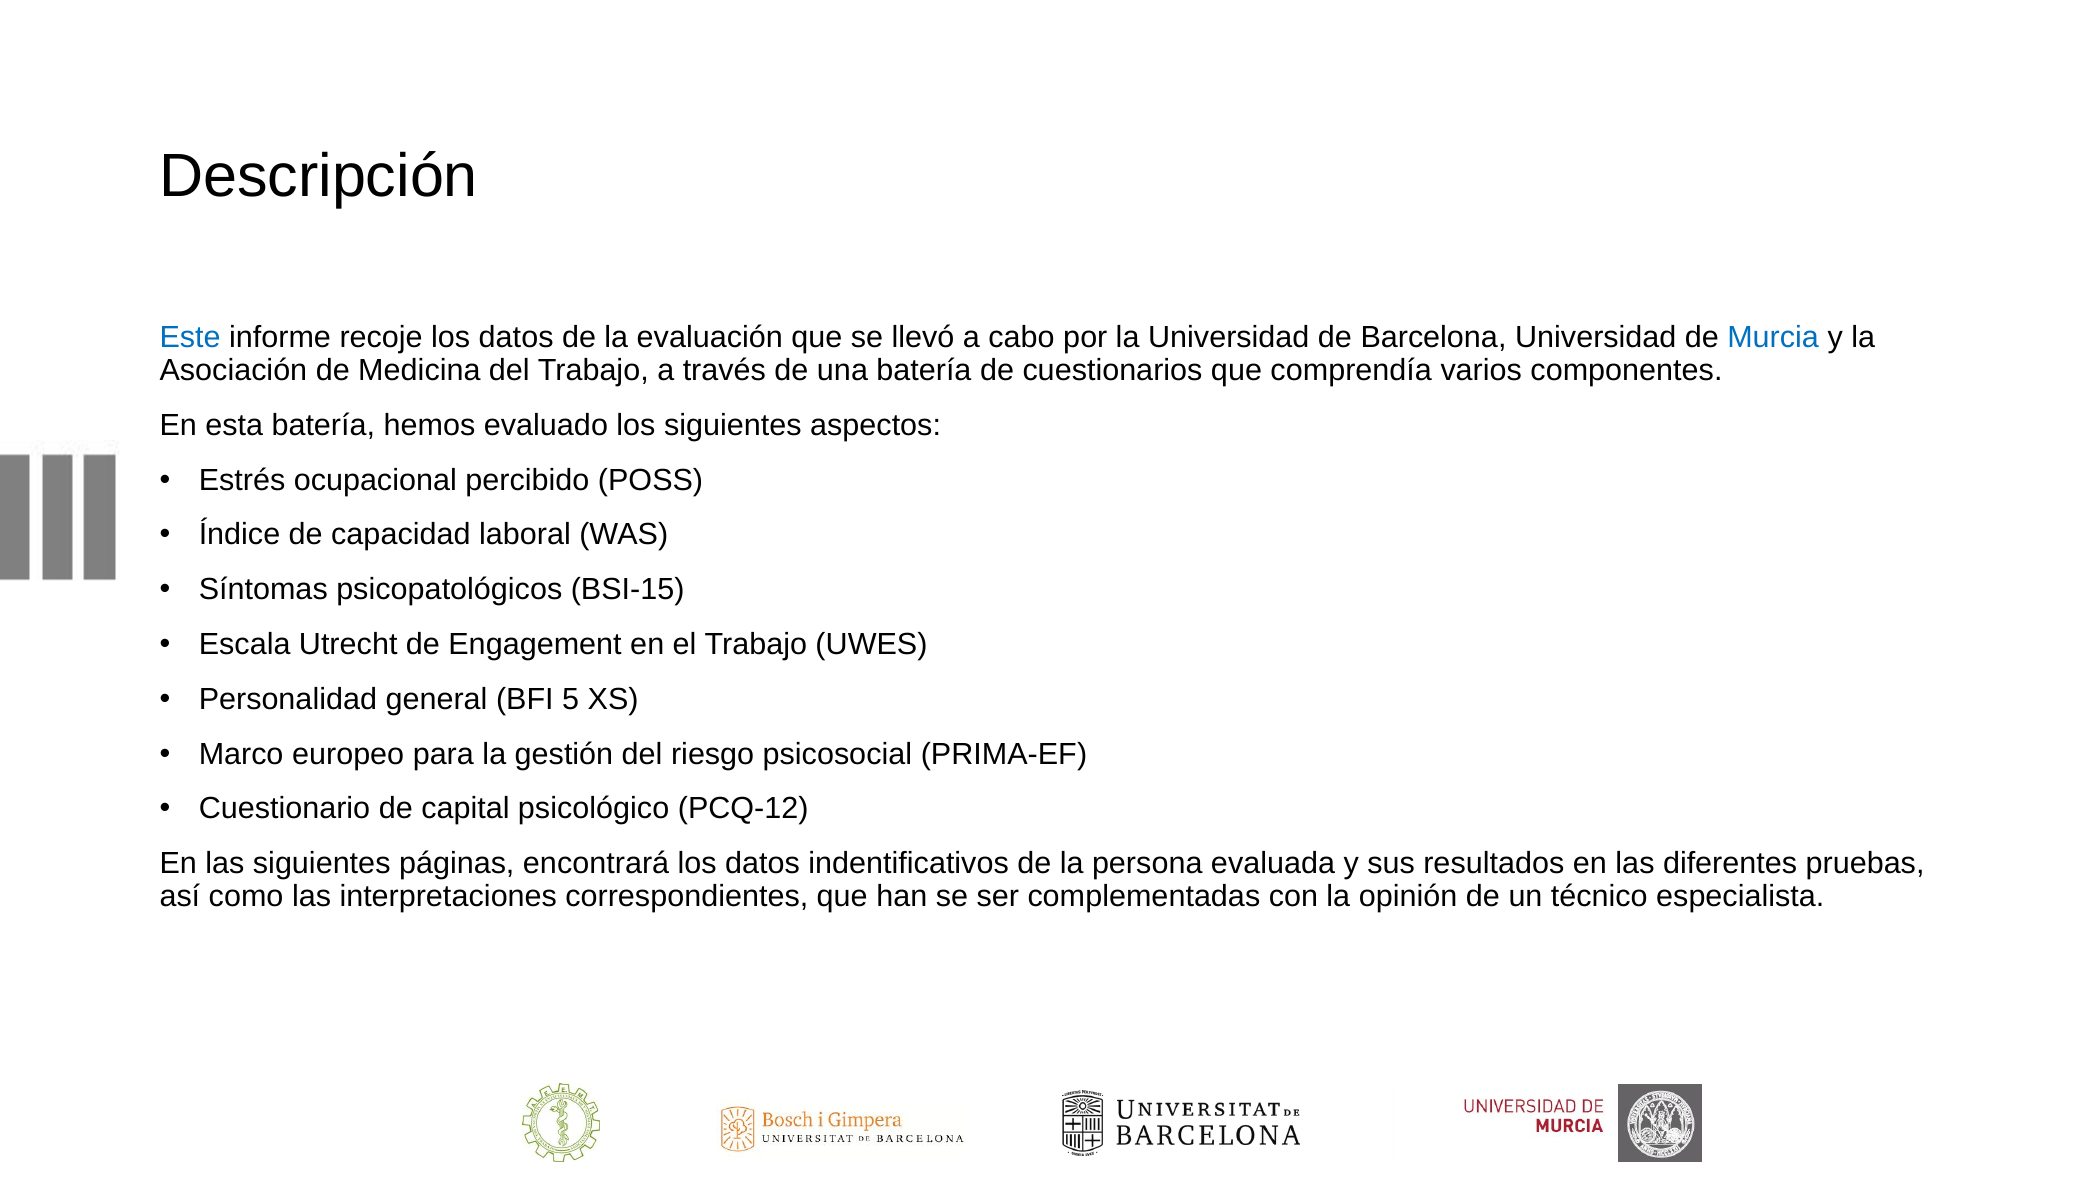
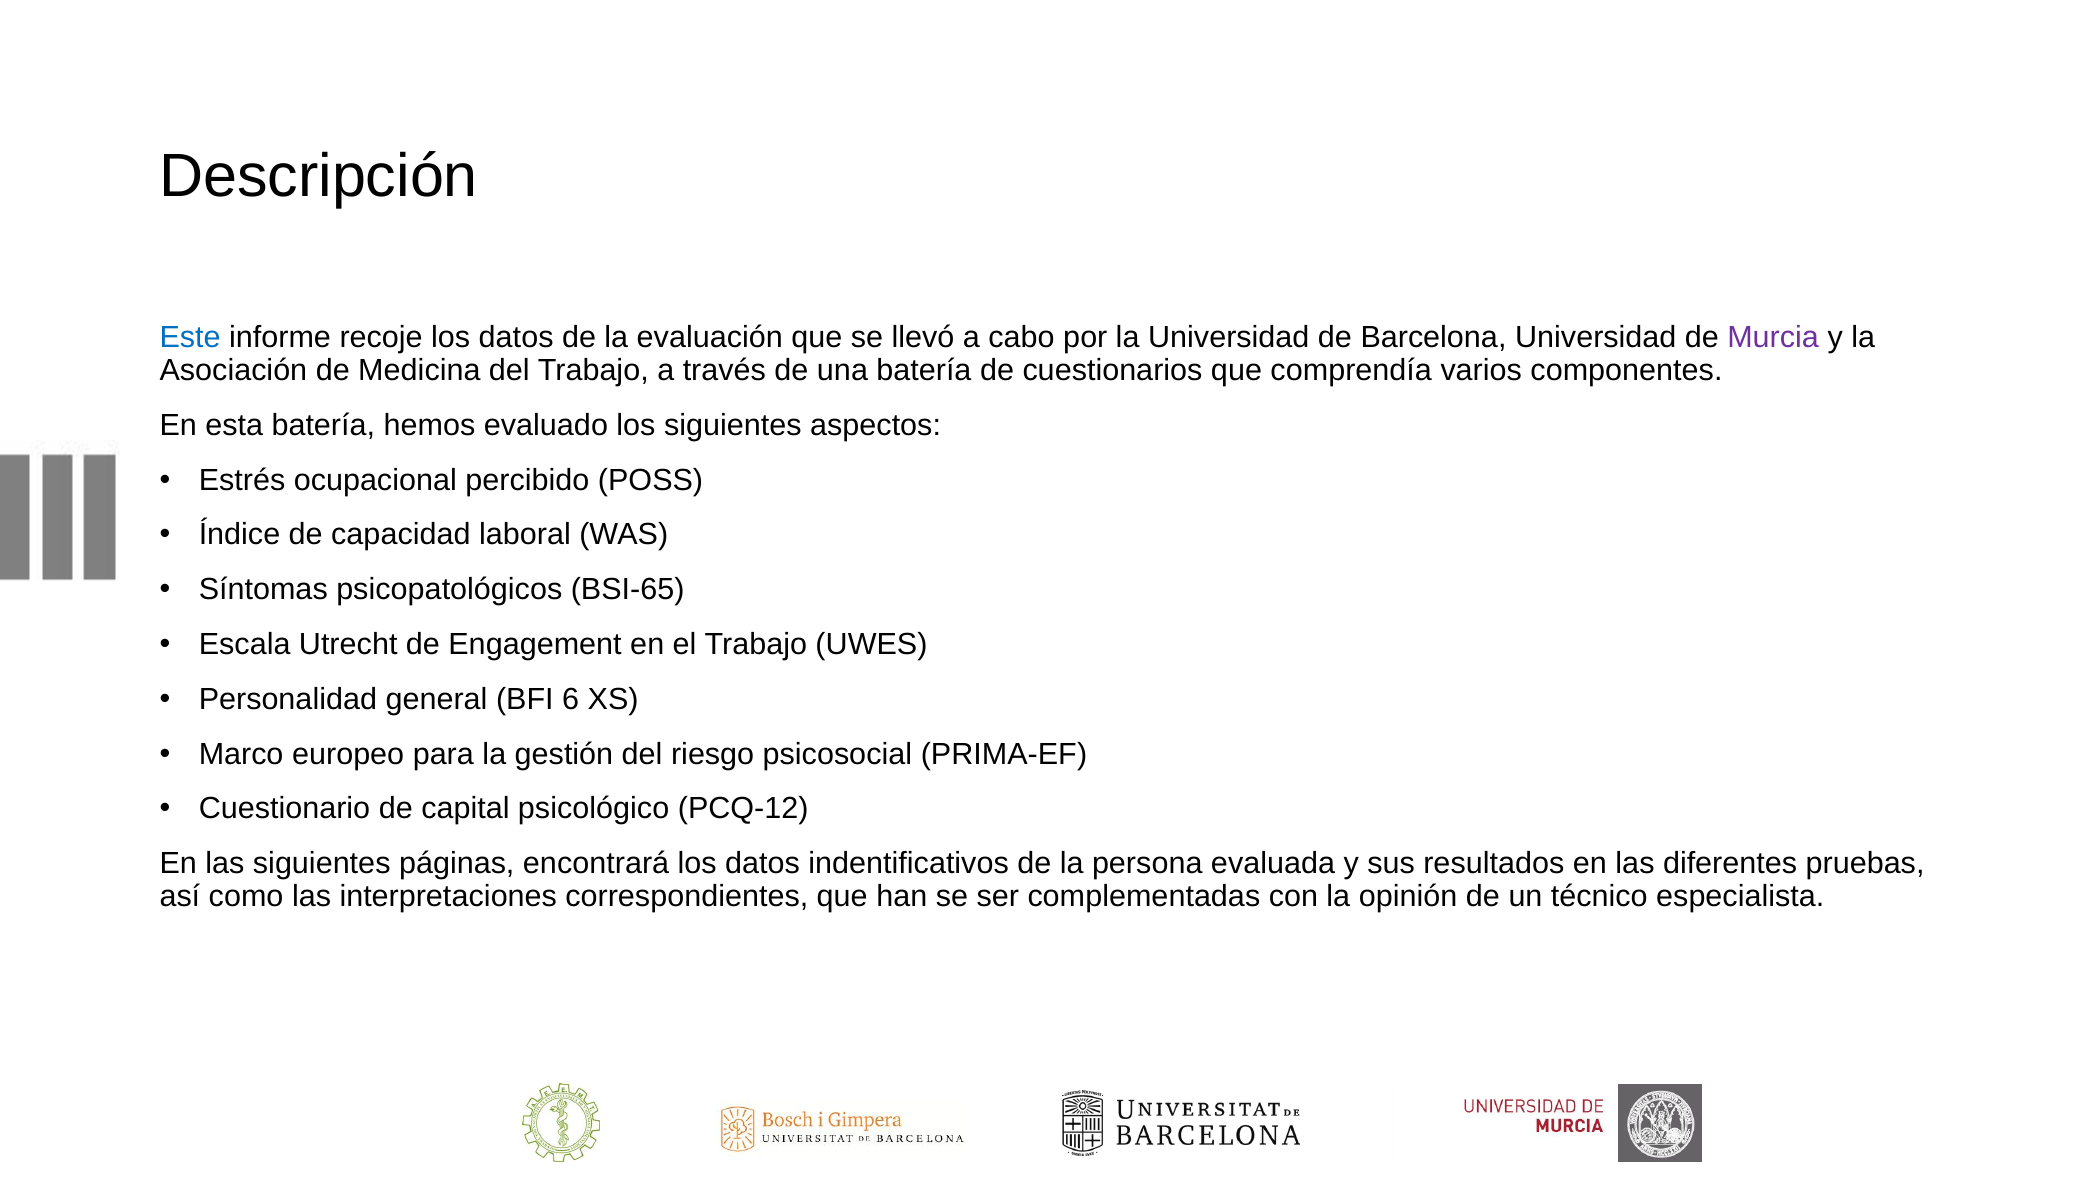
Murcia colour: blue -> purple
BSI-15: BSI-15 -> BSI-65
5: 5 -> 6
